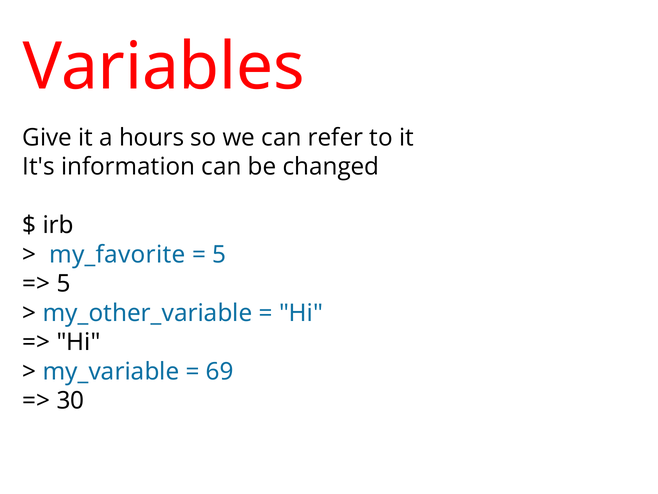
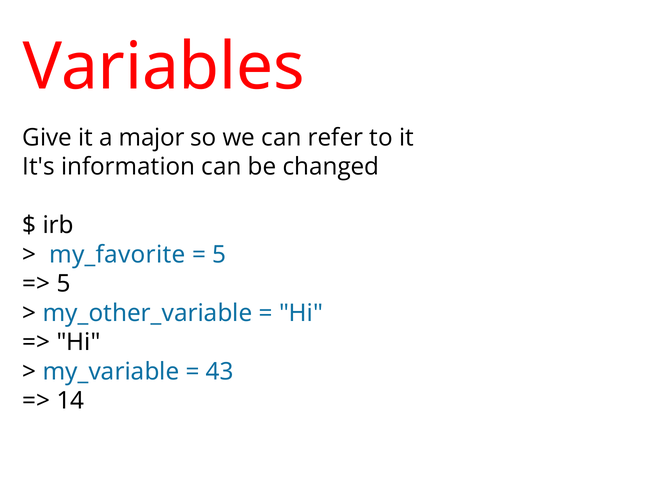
hours: hours -> major
69: 69 -> 43
30: 30 -> 14
